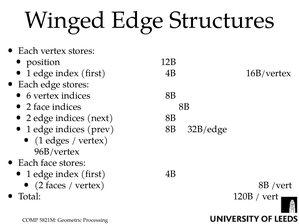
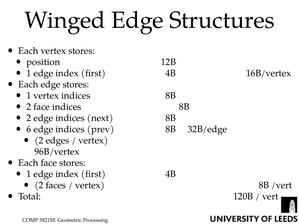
6 at (29, 96): 6 -> 1
1 at (29, 129): 1 -> 6
1 at (39, 141): 1 -> 2
